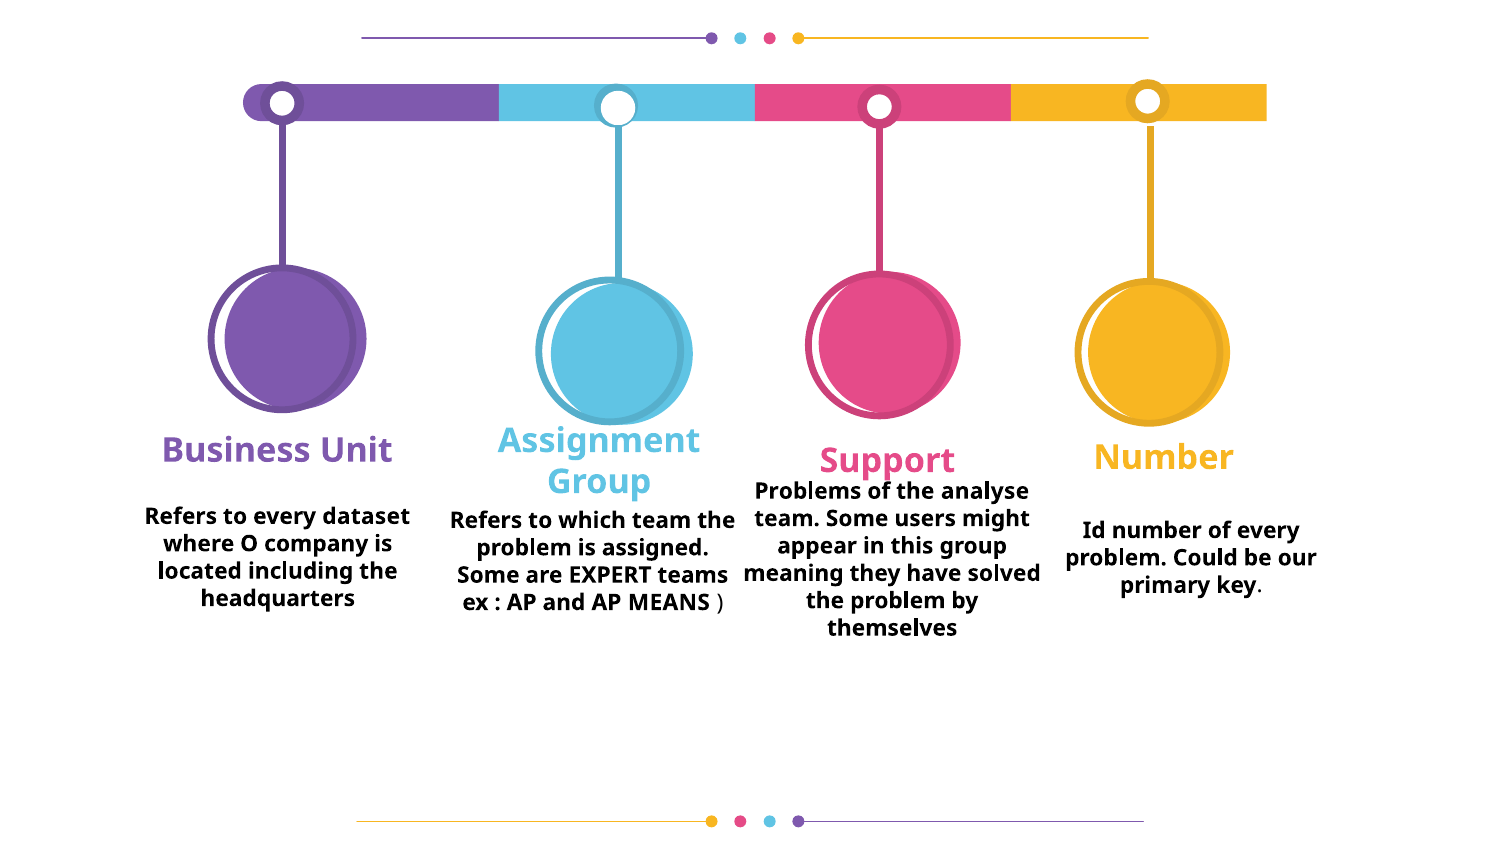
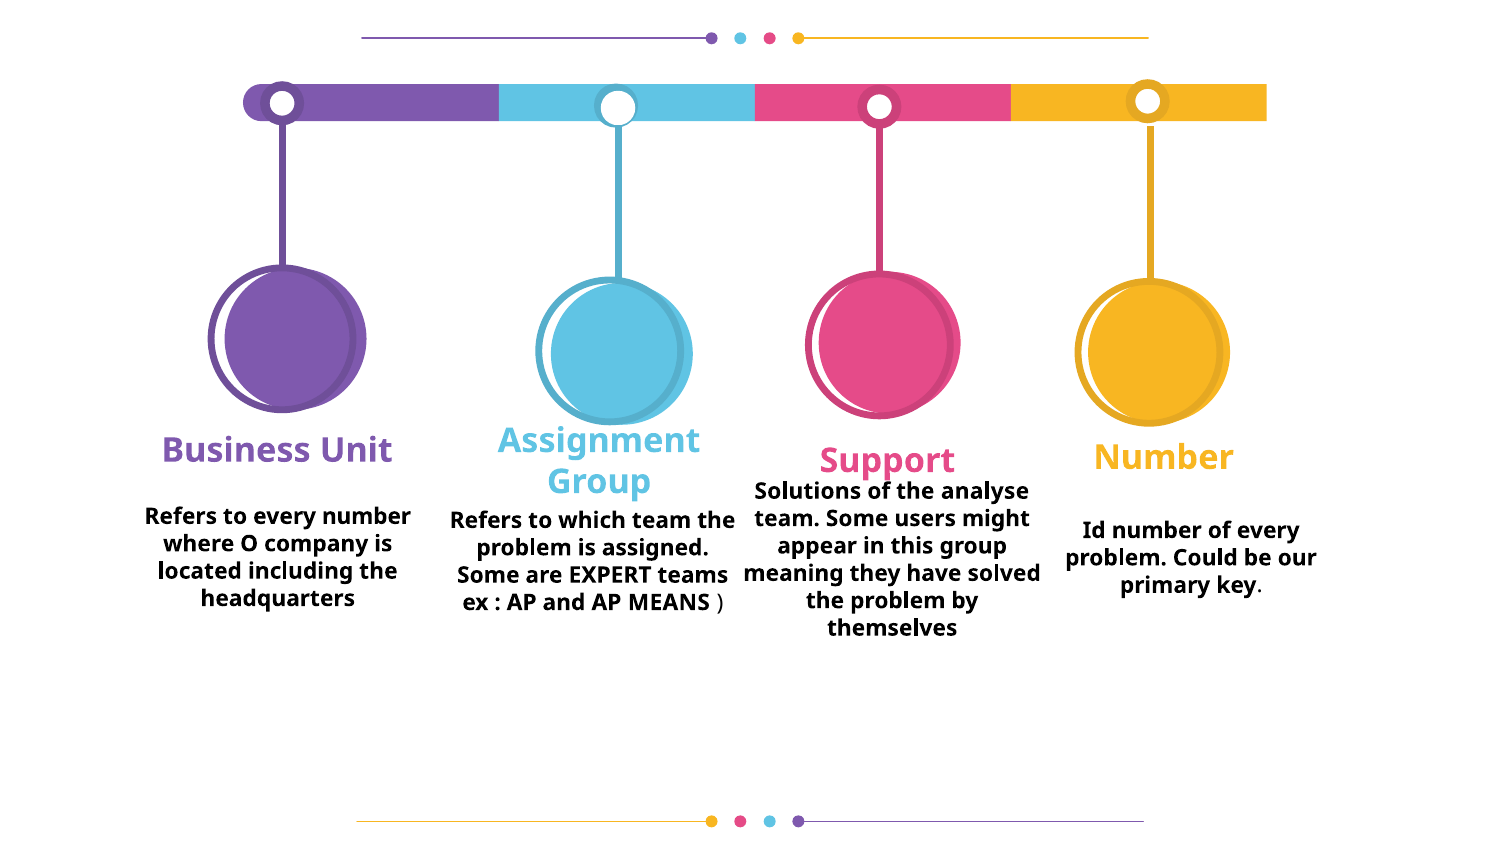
Problems: Problems -> Solutions
every dataset: dataset -> number
